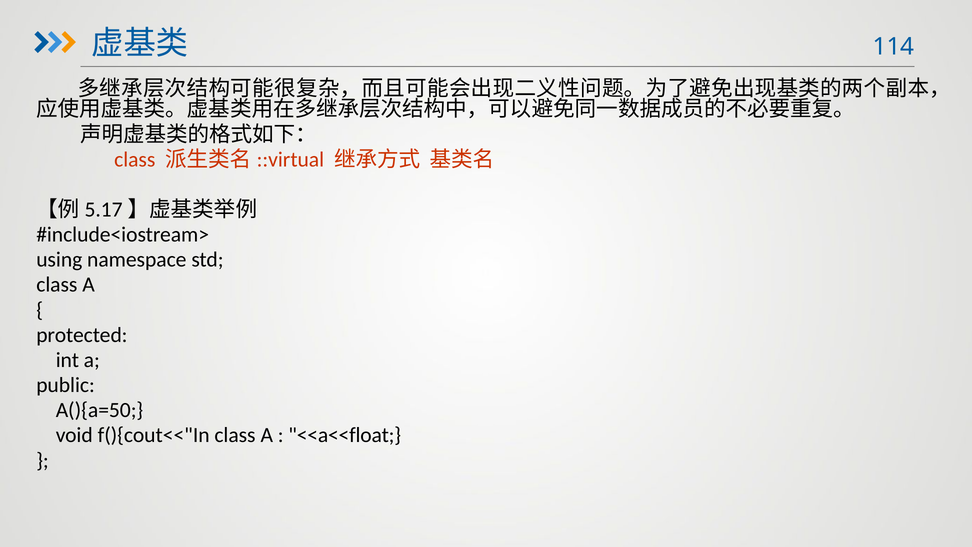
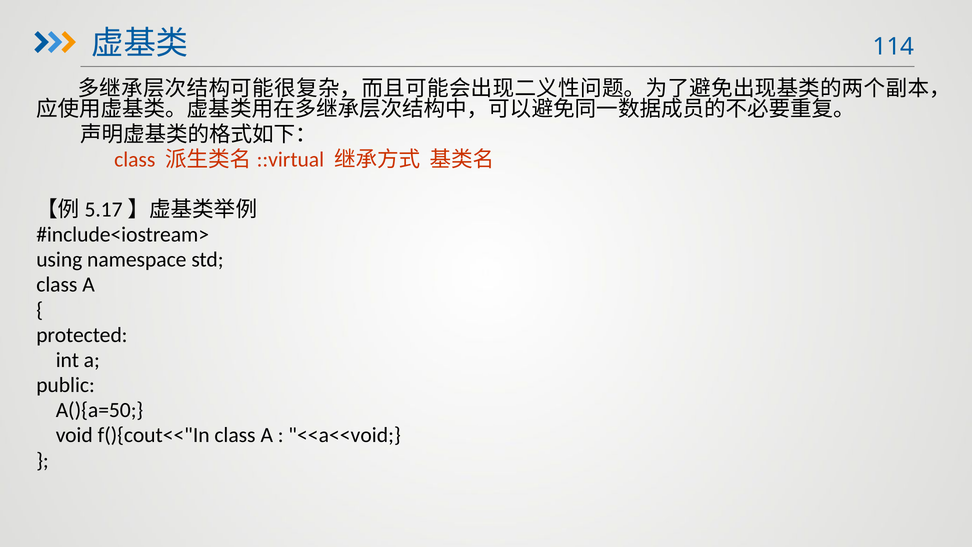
<<a<<float: <<a<<float -> <<a<<void
